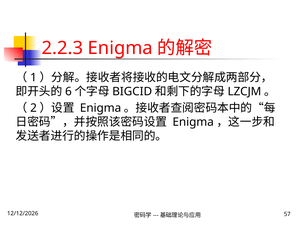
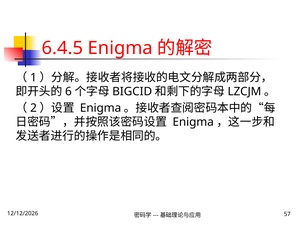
2.2.3: 2.2.3 -> 6.4.5
